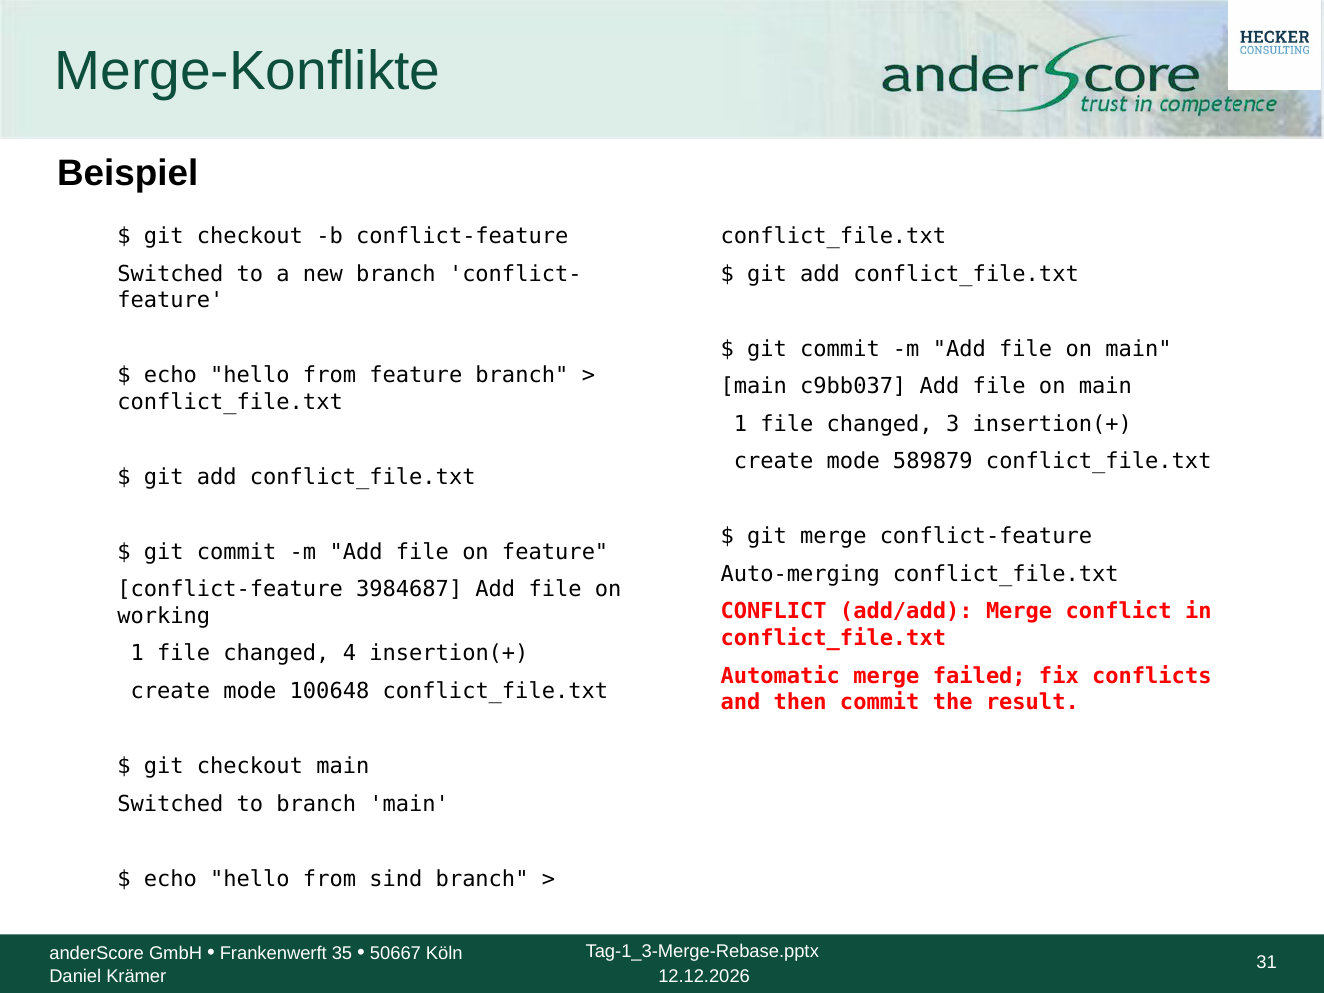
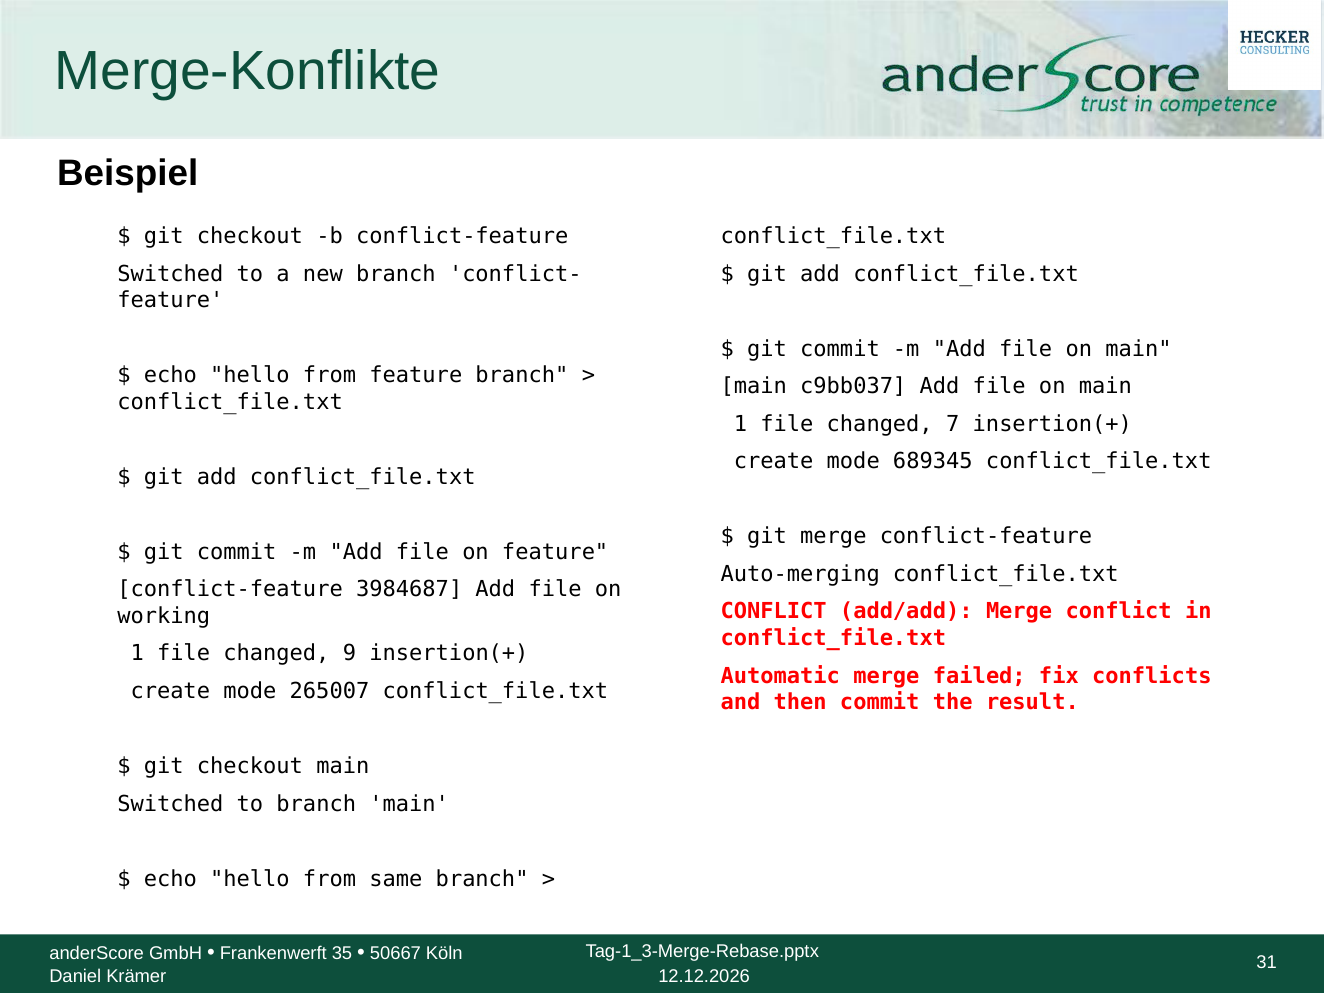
3: 3 -> 7
589879: 589879 -> 689345
4: 4 -> 9
100648: 100648 -> 265007
sind: sind -> same
